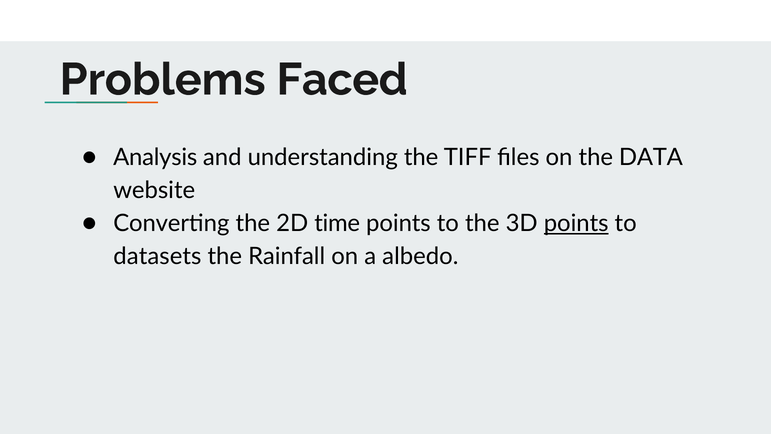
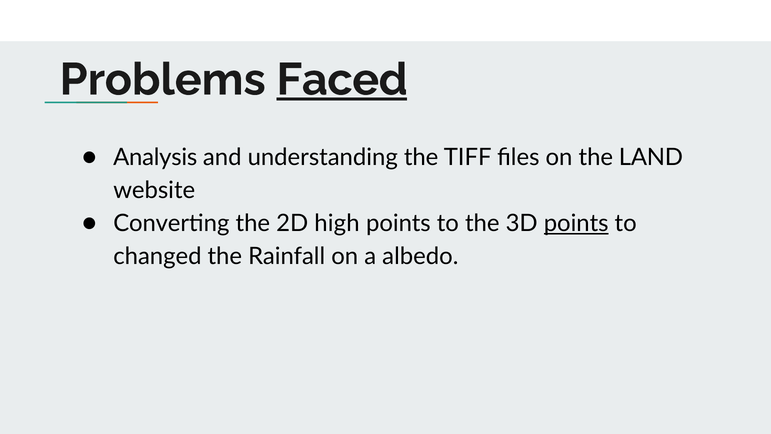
Faced underline: none -> present
DATA: DATA -> LAND
time: time -> high
datasets: datasets -> changed
